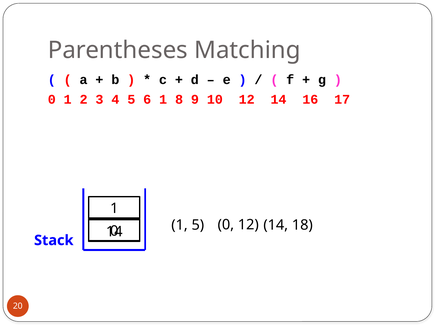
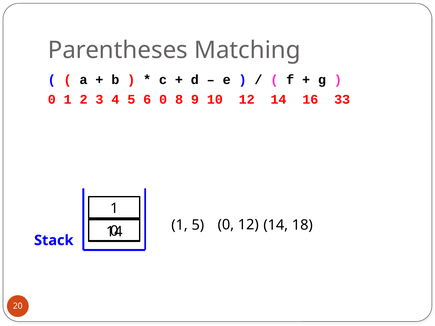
6 1: 1 -> 0
17: 17 -> 33
